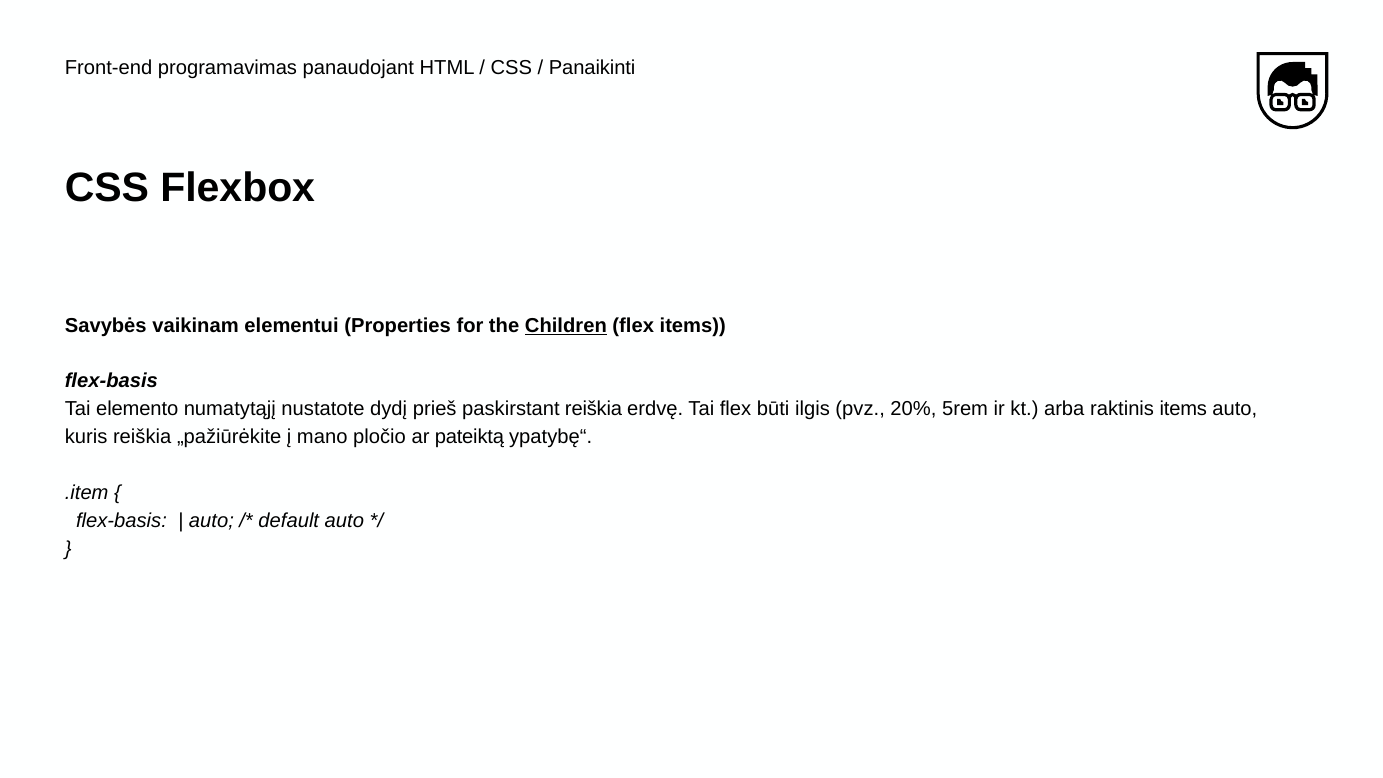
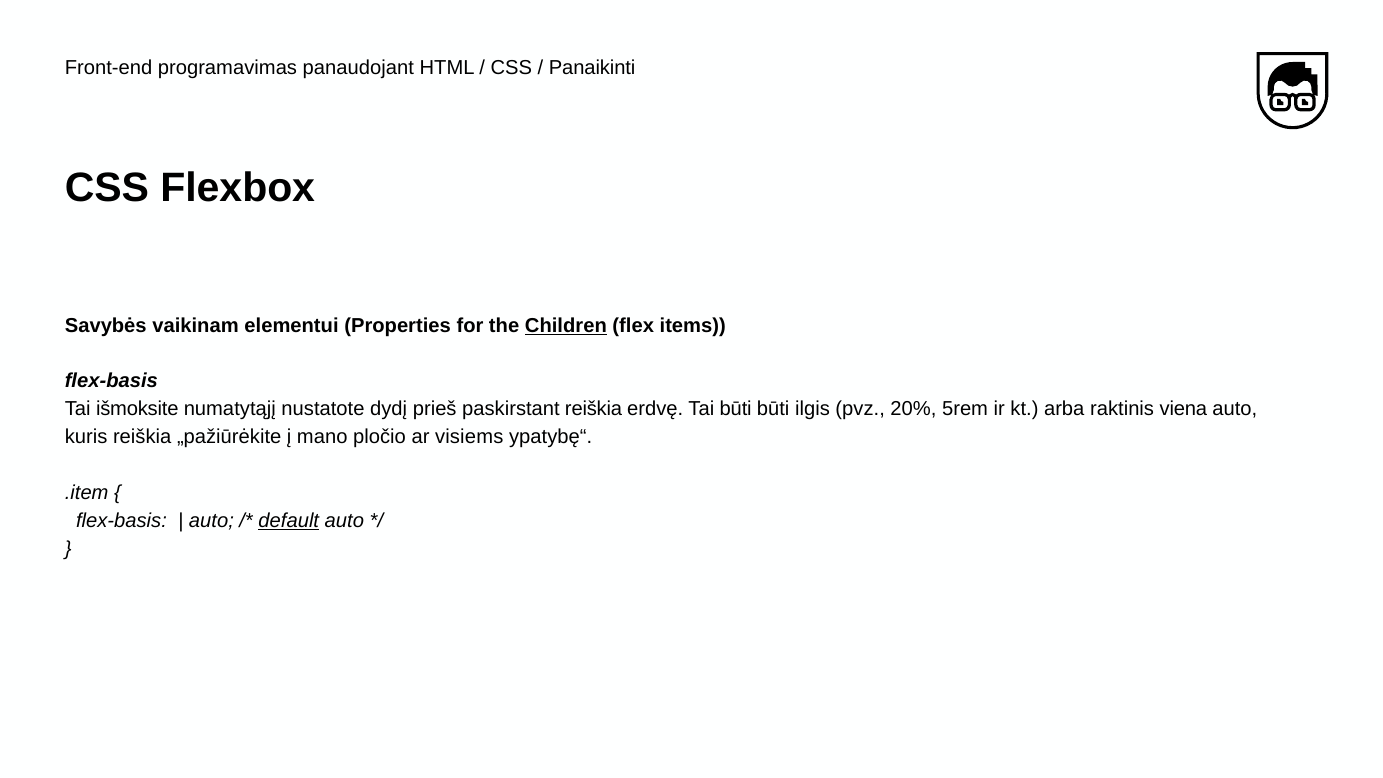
elemento: elemento -> išmoksite
Tai flex: flex -> būti
raktinis items: items -> viena
pateiktą: pateiktą -> visiems
default underline: none -> present
